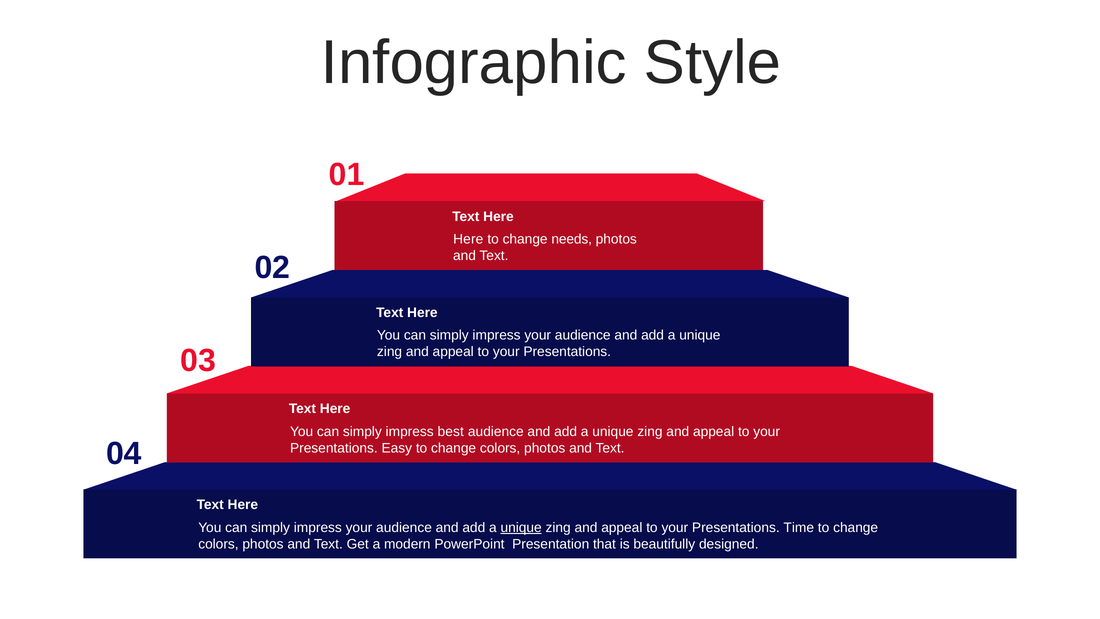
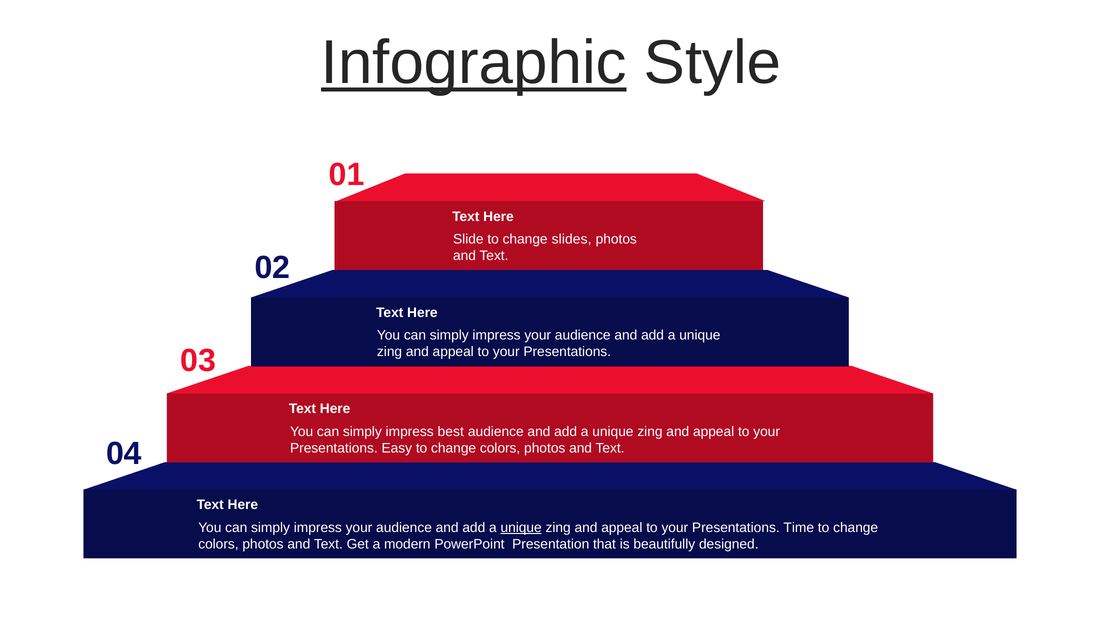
Infographic underline: none -> present
Here at (468, 239): Here -> Slide
needs: needs -> slides
